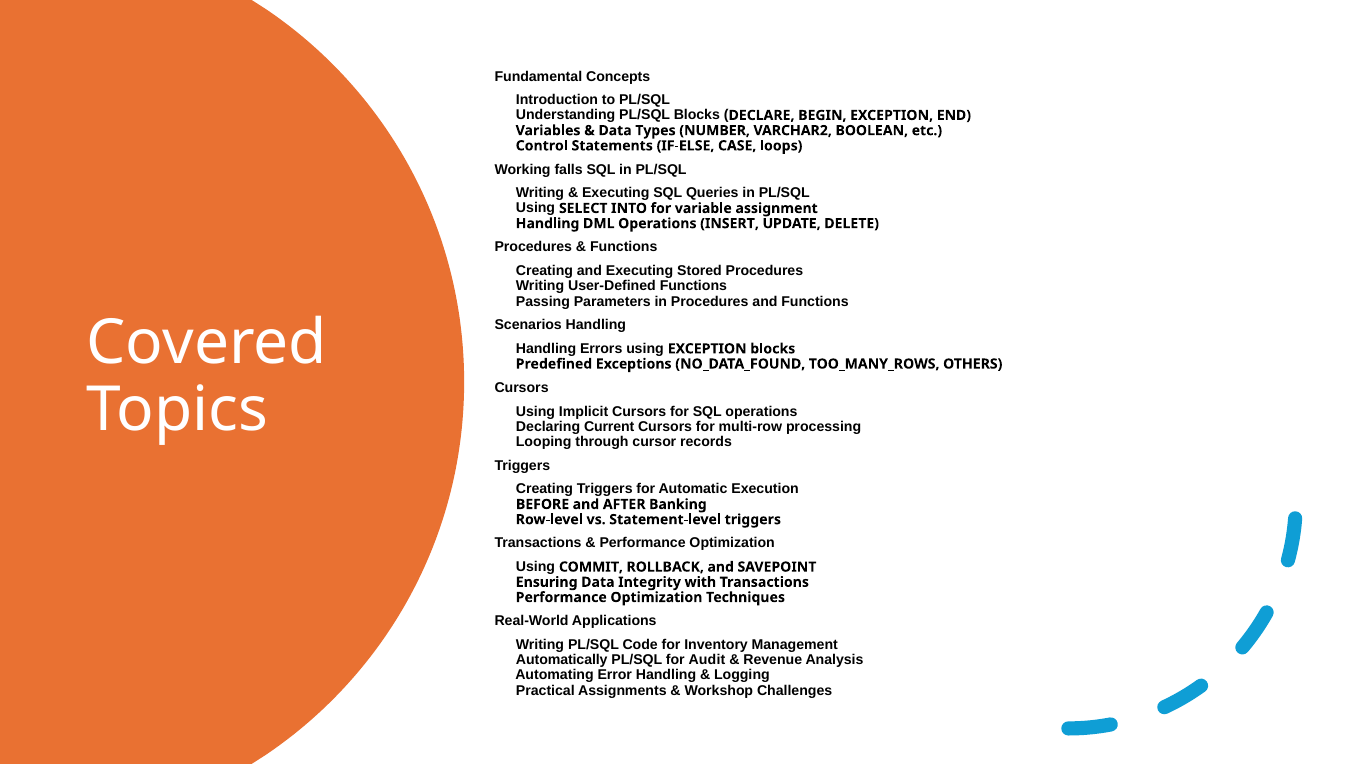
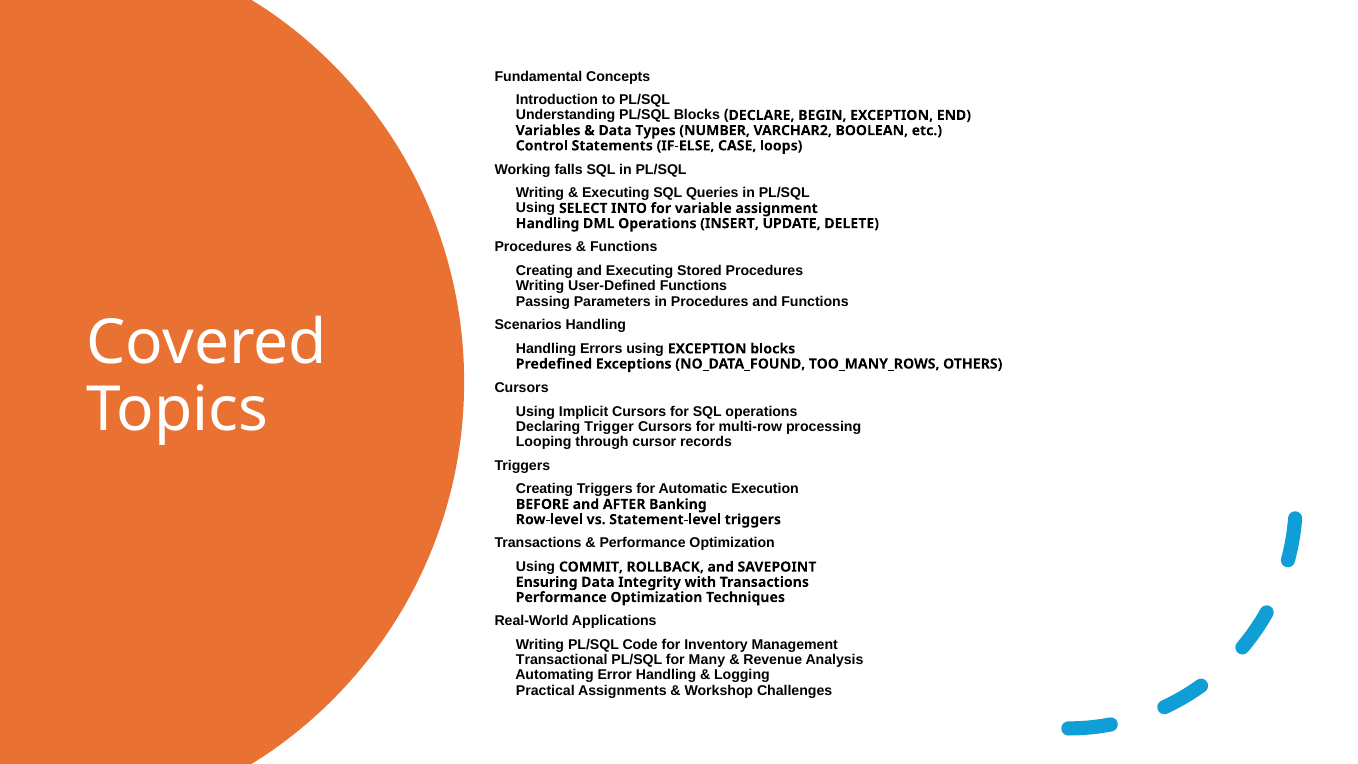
Current: Current -> Trigger
Automatically: Automatically -> Transactional
Audit: Audit -> Many
